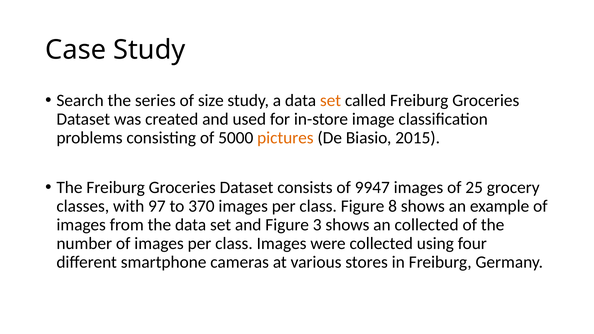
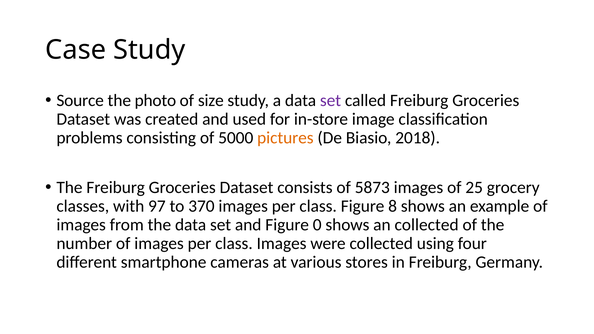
Search: Search -> Source
series: series -> photo
set at (331, 100) colour: orange -> purple
2015: 2015 -> 2018
9947: 9947 -> 5873
3: 3 -> 0
